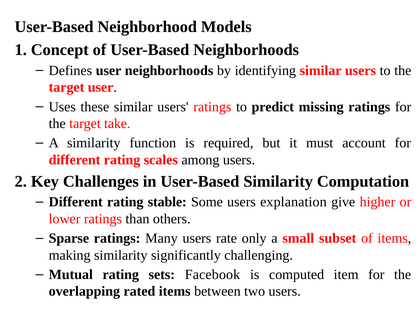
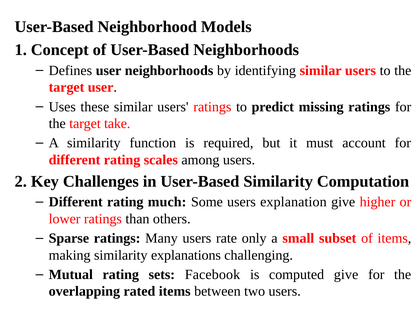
stable: stable -> much
significantly: significantly -> explanations
computed item: item -> give
